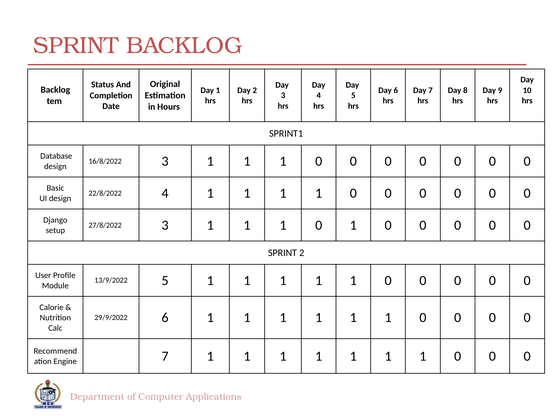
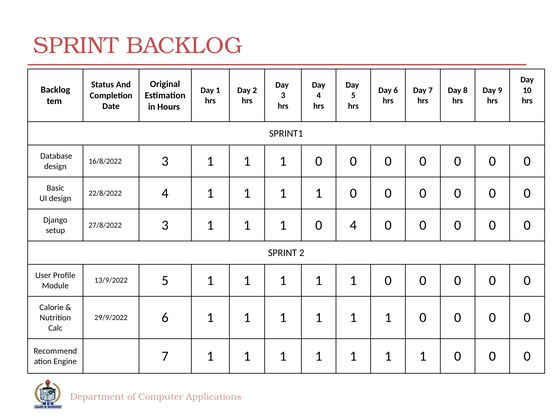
0 1: 1 -> 4
